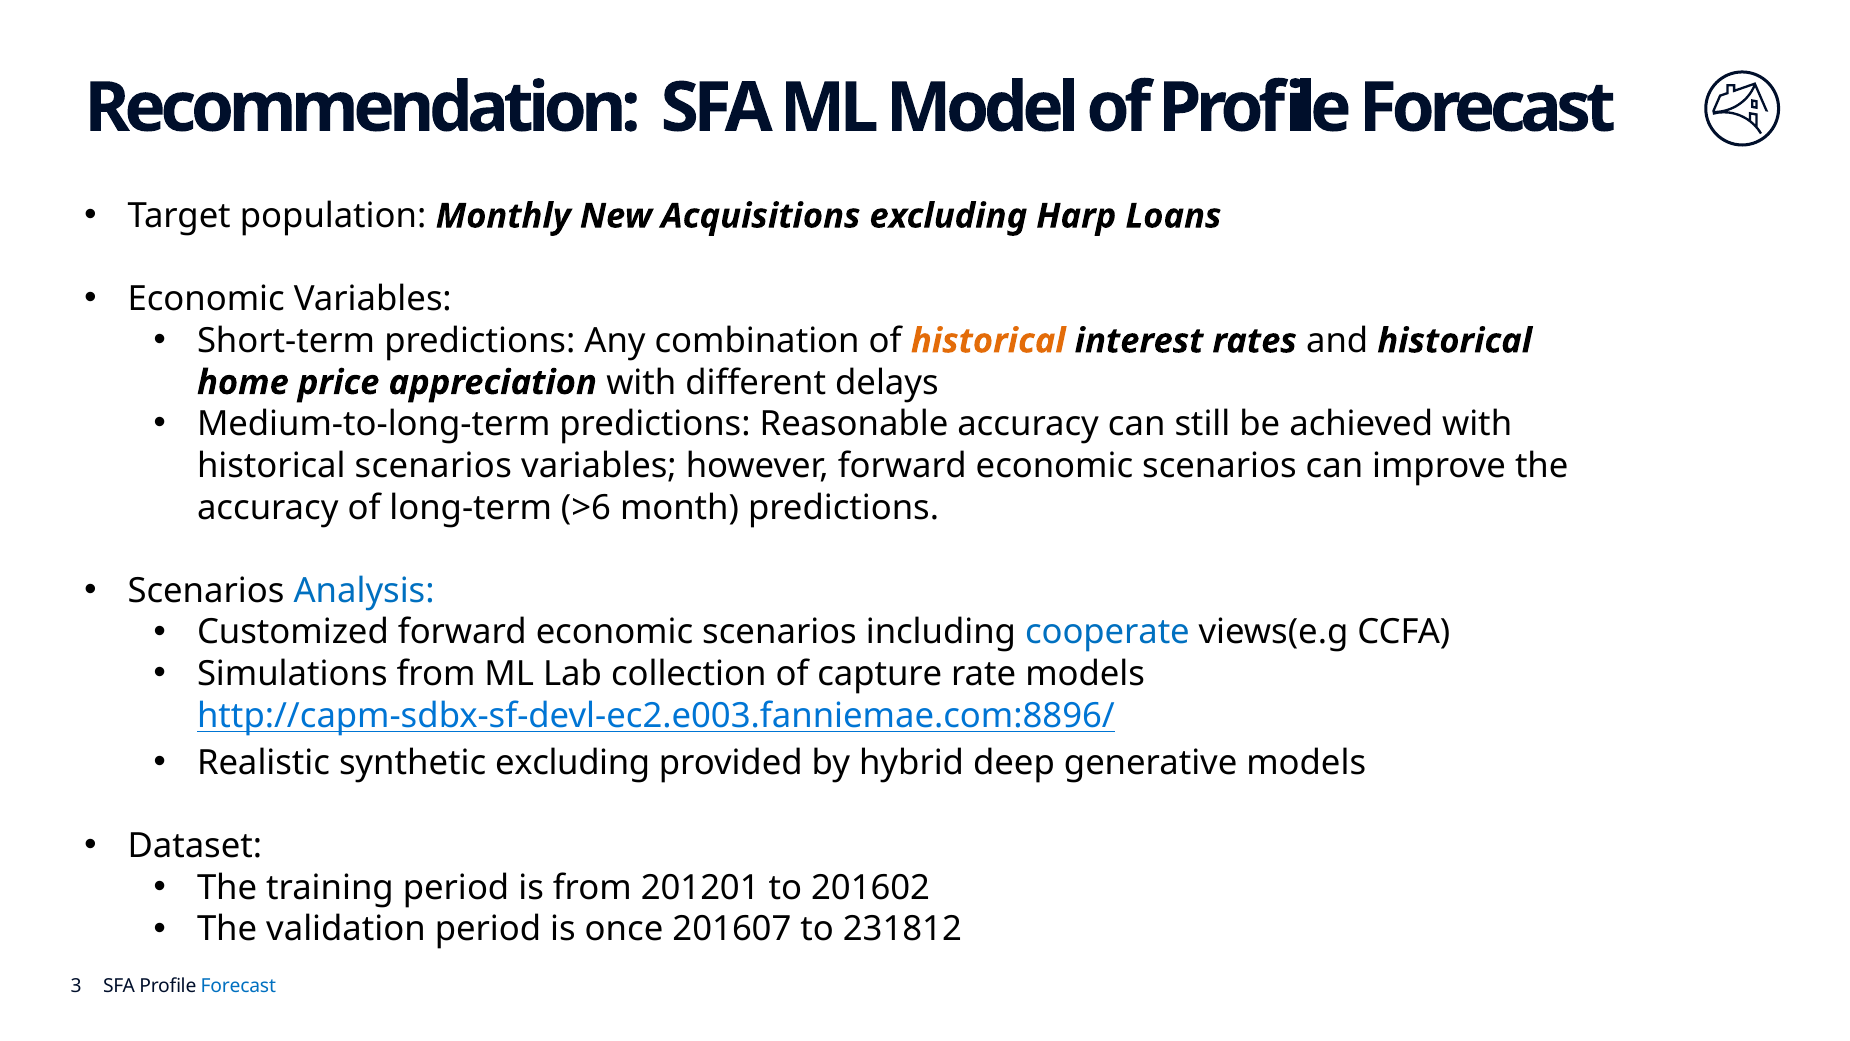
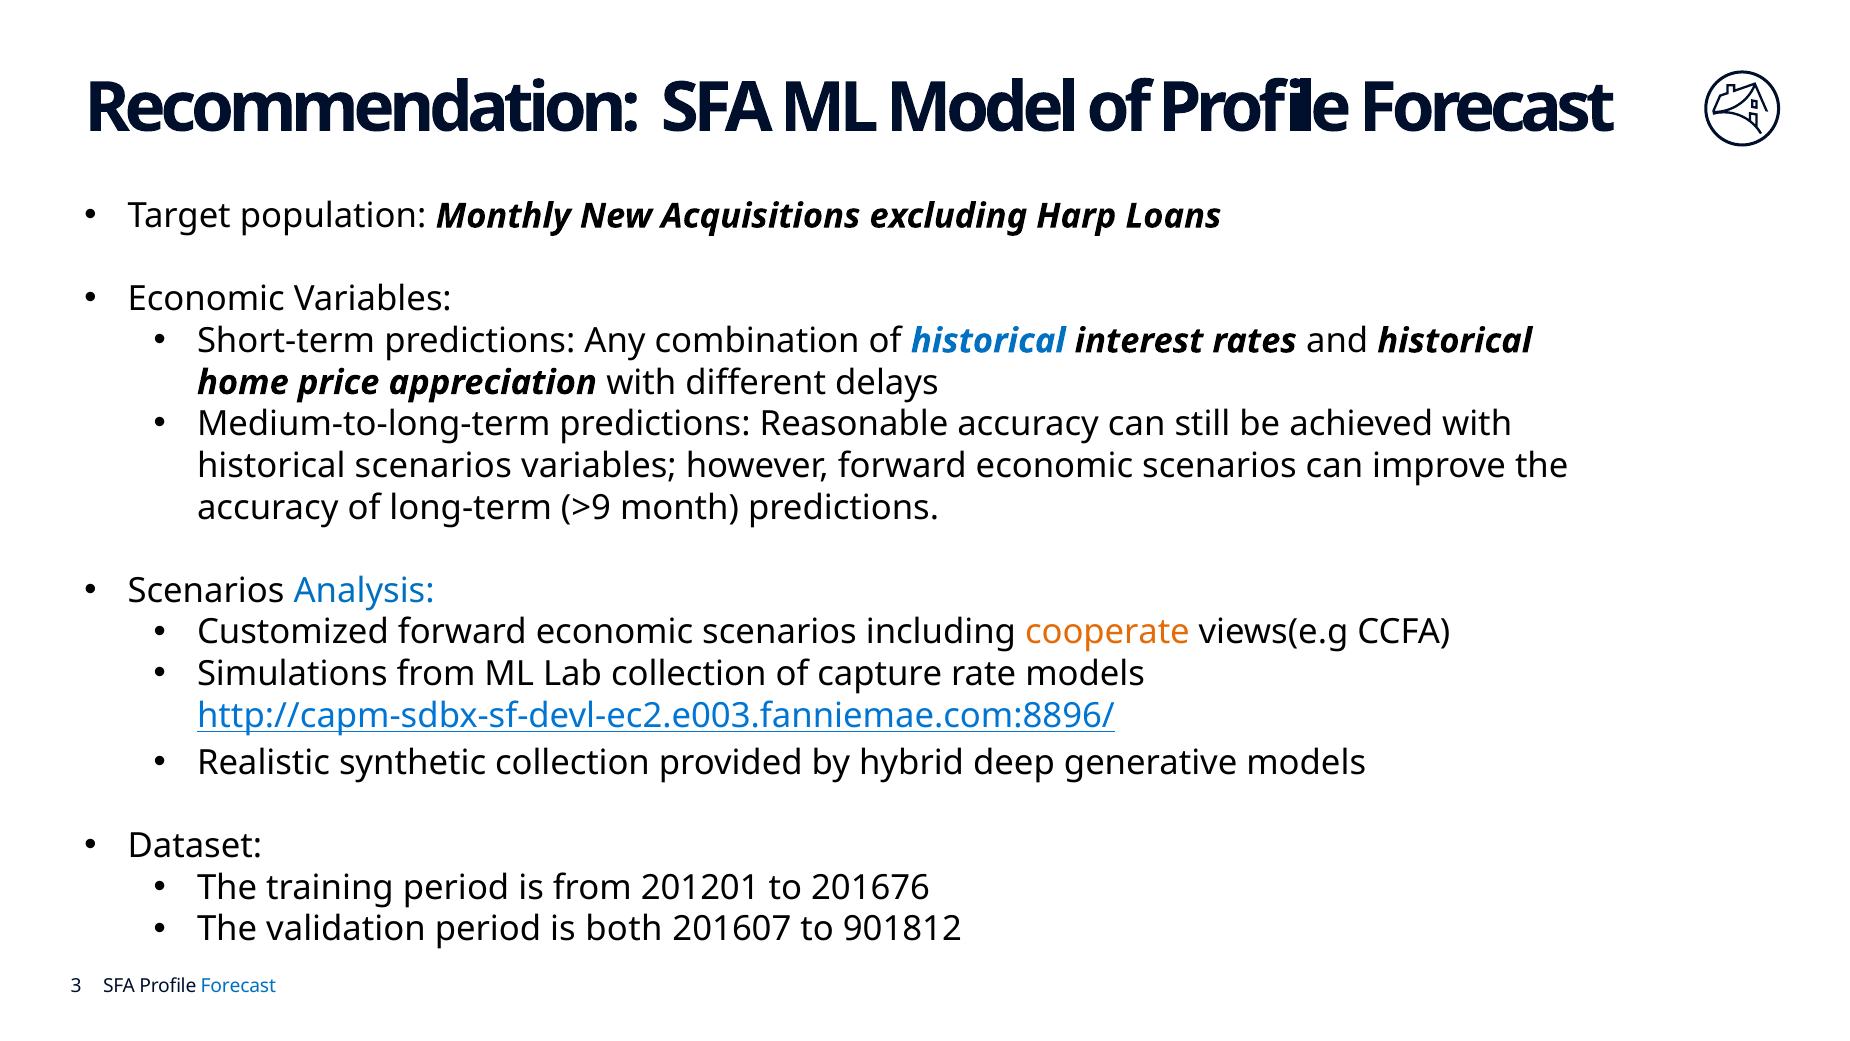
historical at (988, 341) colour: orange -> blue
>6: >6 -> >9
cooperate colour: blue -> orange
synthetic excluding: excluding -> collection
201602: 201602 -> 201676
once: once -> both
231812: 231812 -> 901812
